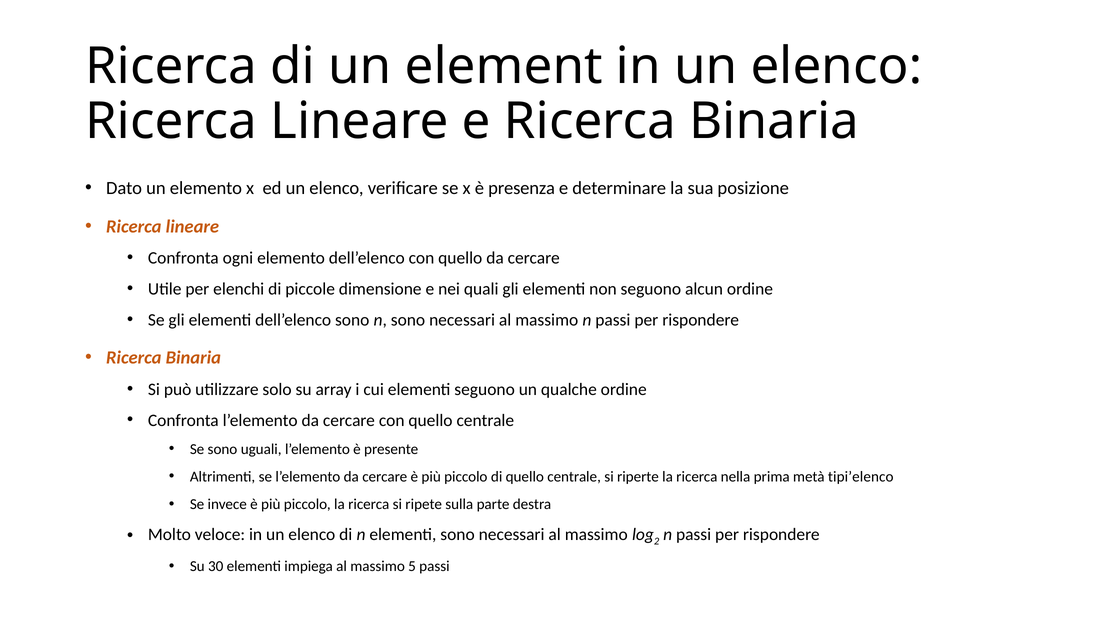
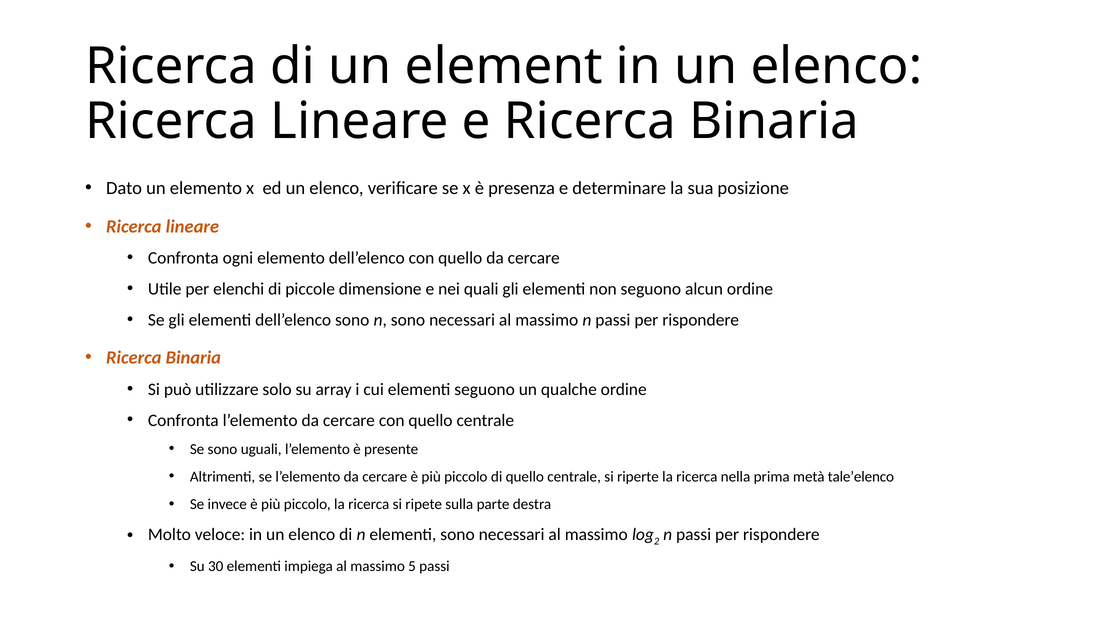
tipi’elenco: tipi’elenco -> tale’elenco
